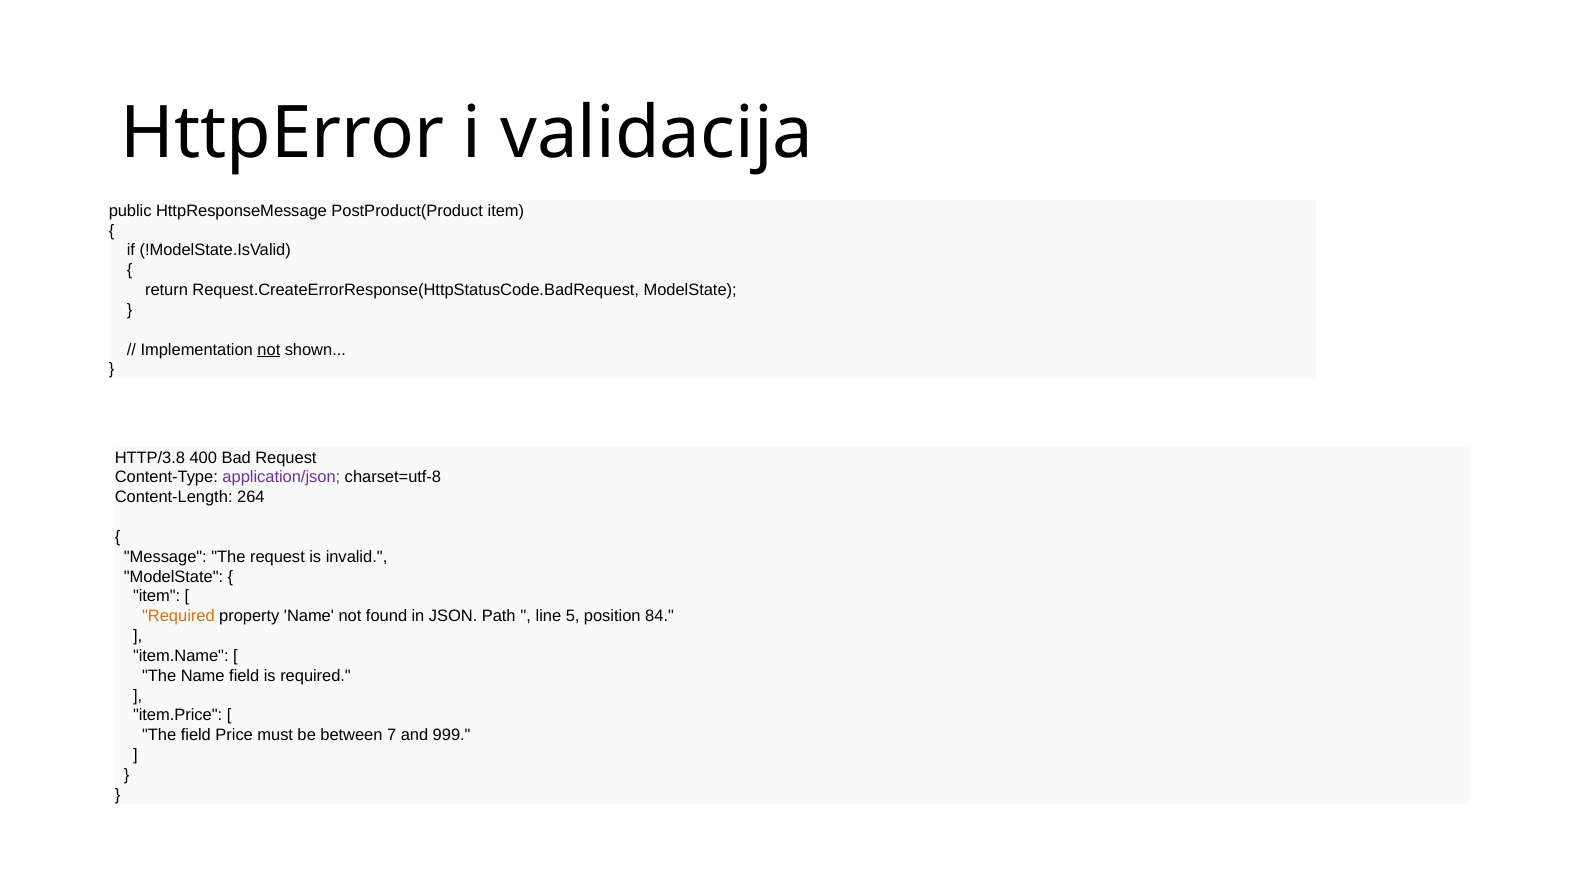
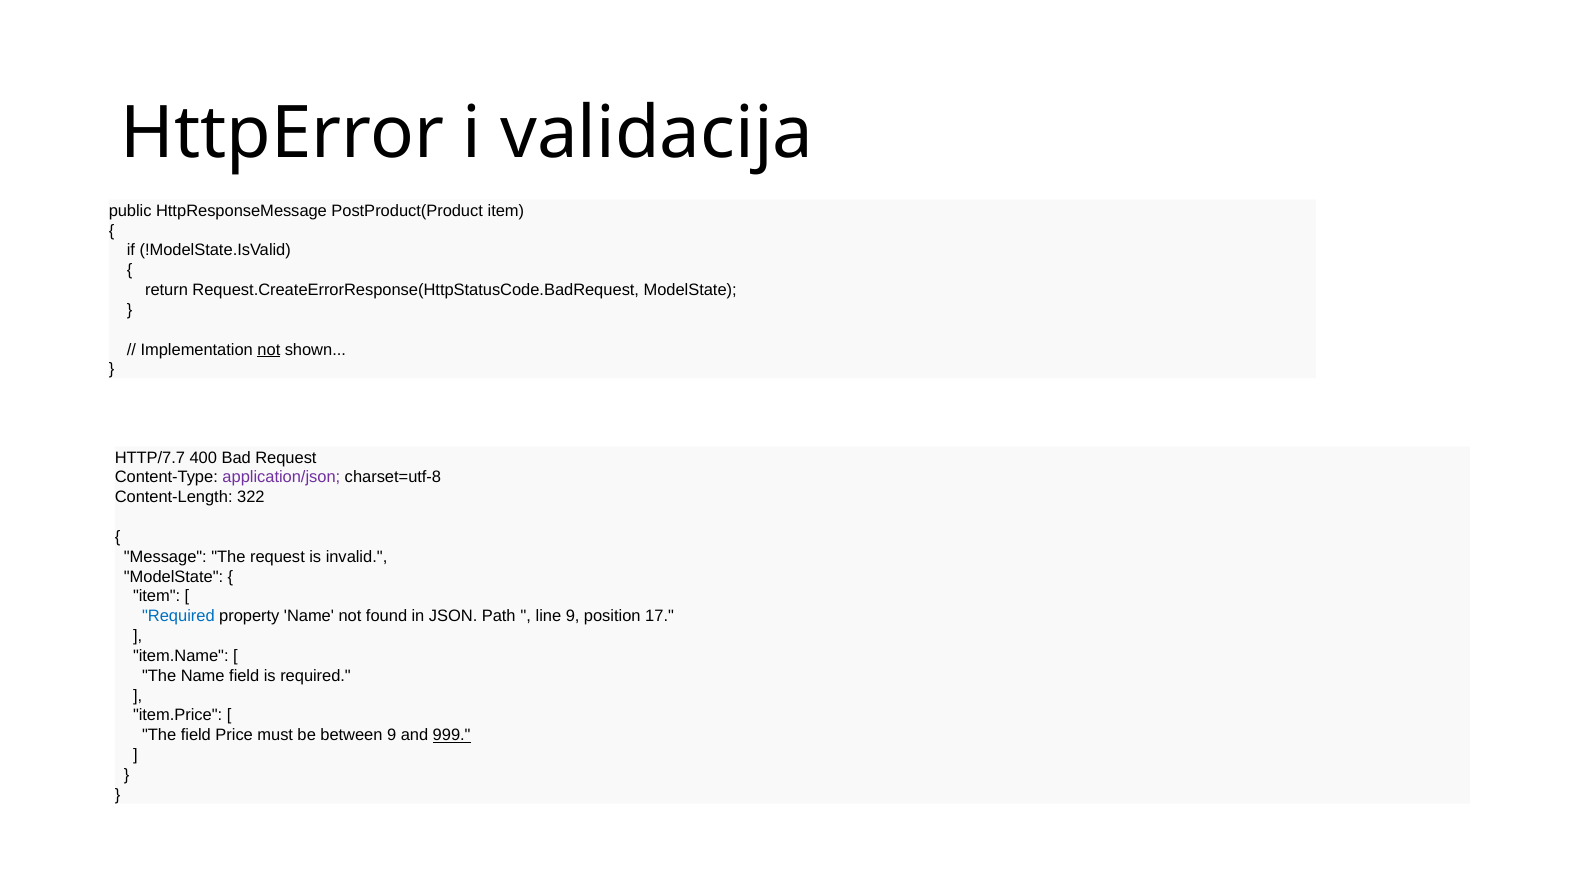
HTTP/3.8: HTTP/3.8 -> HTTP/7.7
264: 264 -> 322
Required at (178, 616) colour: orange -> blue
line 5: 5 -> 9
84: 84 -> 17
between 7: 7 -> 9
999 underline: none -> present
